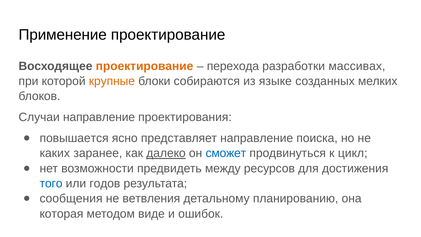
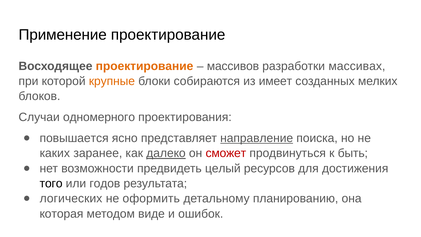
перехода: перехода -> массивов
языке: языке -> имеет
Случаи направление: направление -> одномерного
направление at (257, 138) underline: none -> present
сможет colour: blue -> red
цикл: цикл -> быть
между: между -> целый
того colour: blue -> black
сообщения: сообщения -> логических
ветвления: ветвления -> оформить
